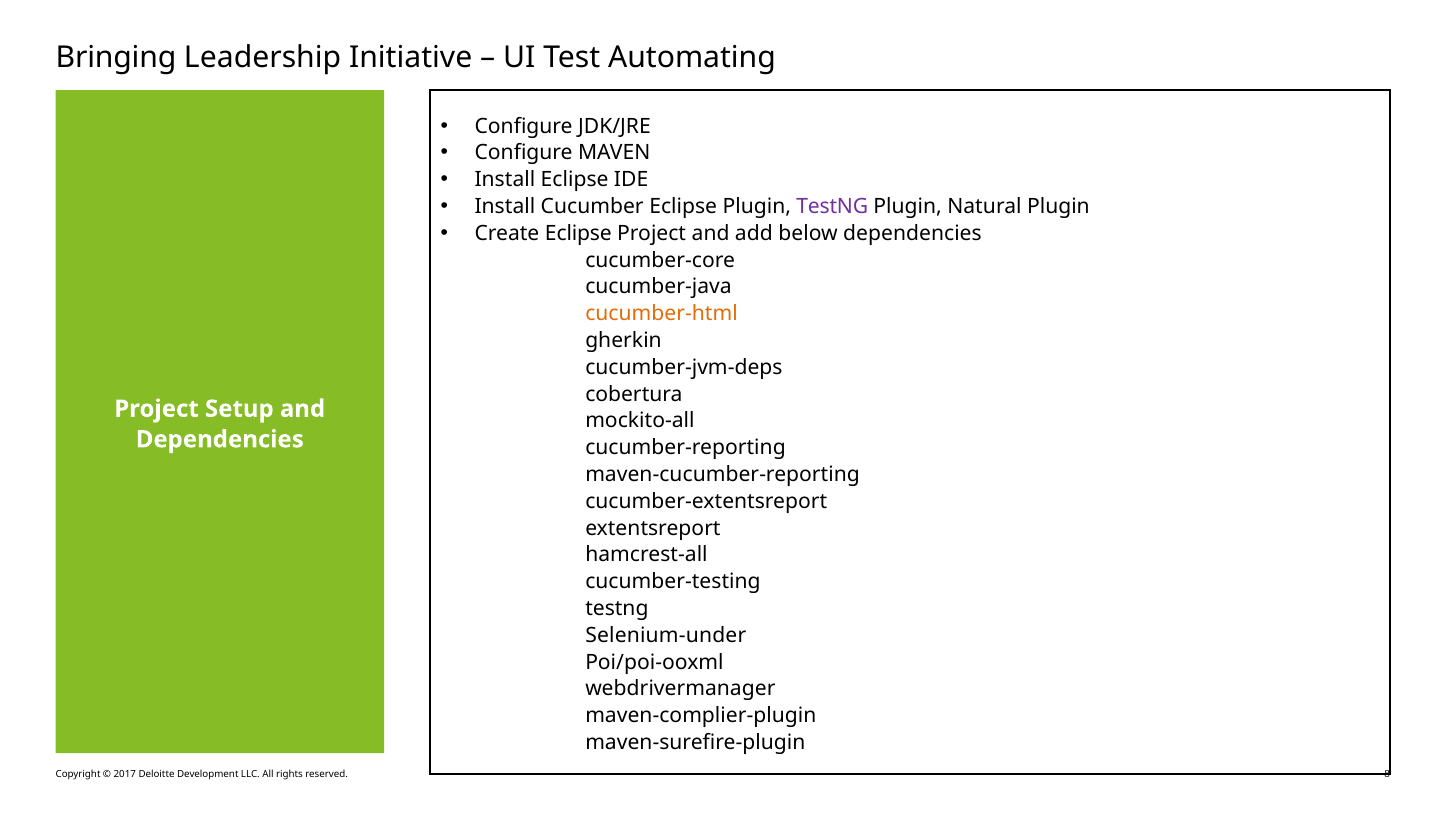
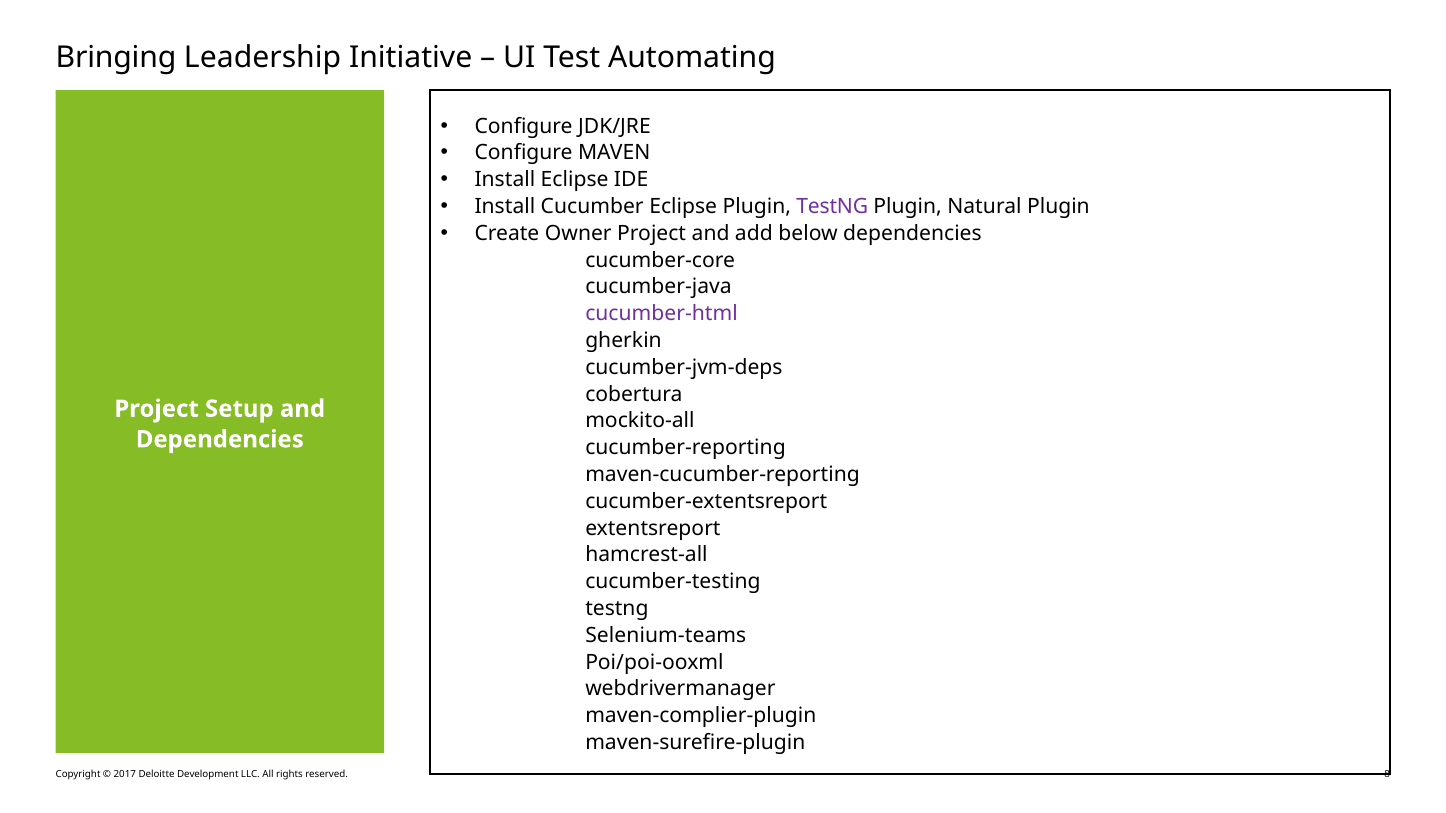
Create Eclipse: Eclipse -> Owner
cucumber-html colour: orange -> purple
Selenium-under: Selenium-under -> Selenium-teams
